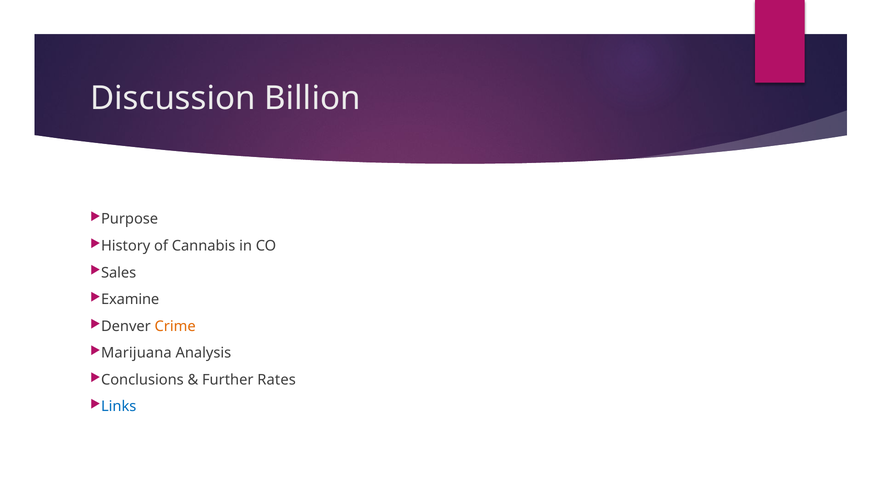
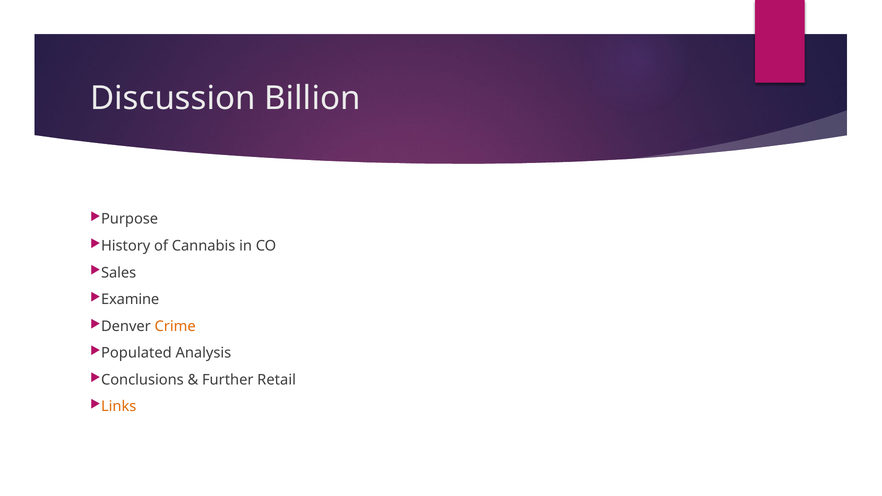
Marijuana: Marijuana -> Populated
Rates: Rates -> Retail
Links colour: blue -> orange
